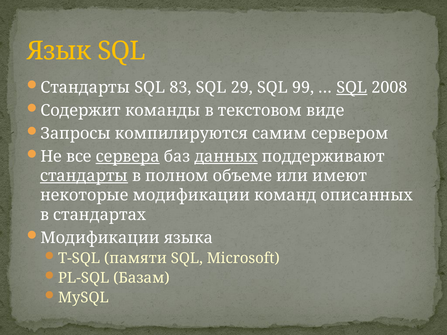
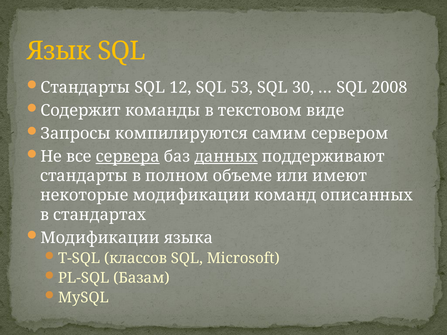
83: 83 -> 12
29: 29 -> 53
99: 99 -> 30
SQL at (352, 88) underline: present -> none
стандарты at (84, 176) underline: present -> none
памяти: памяти -> классов
